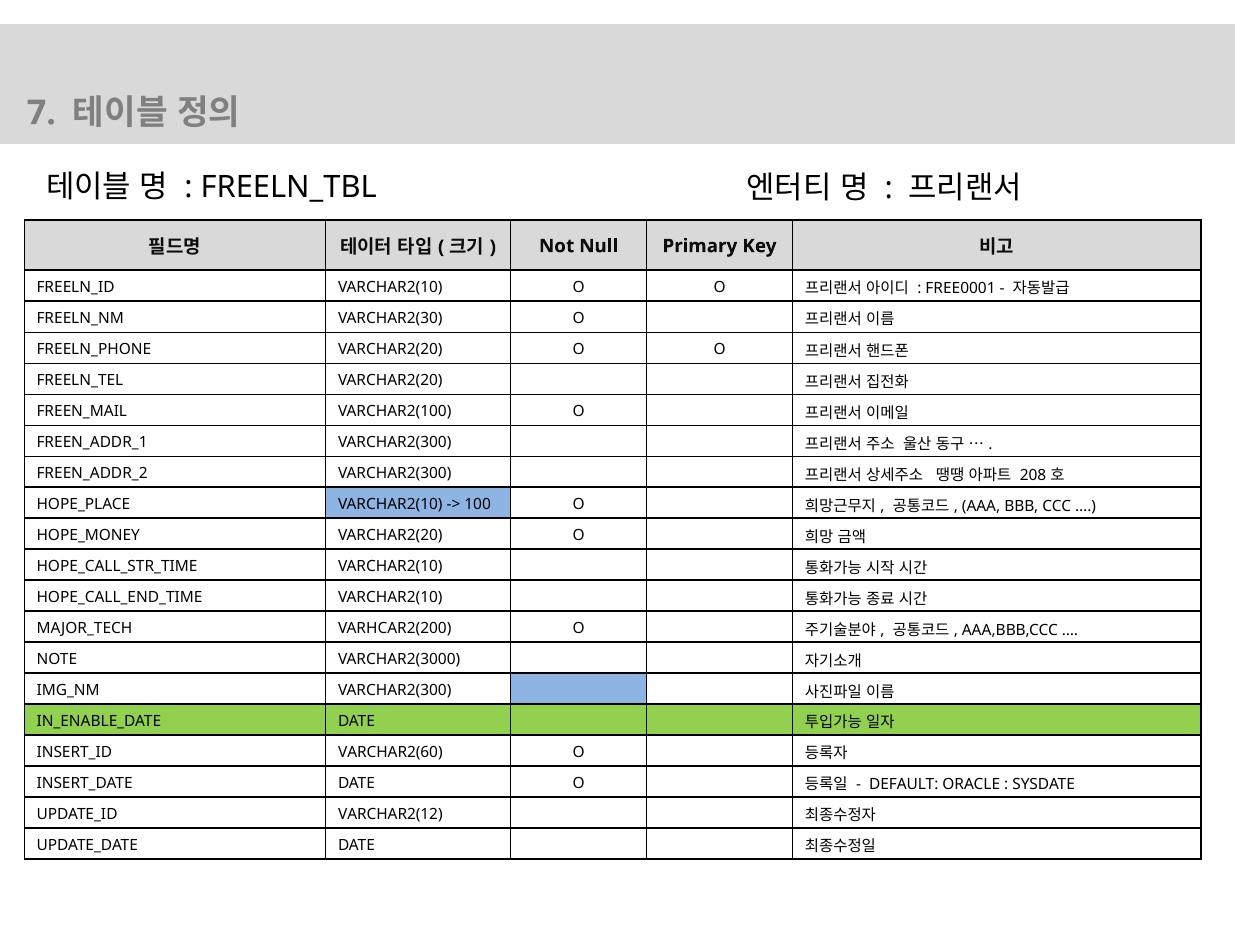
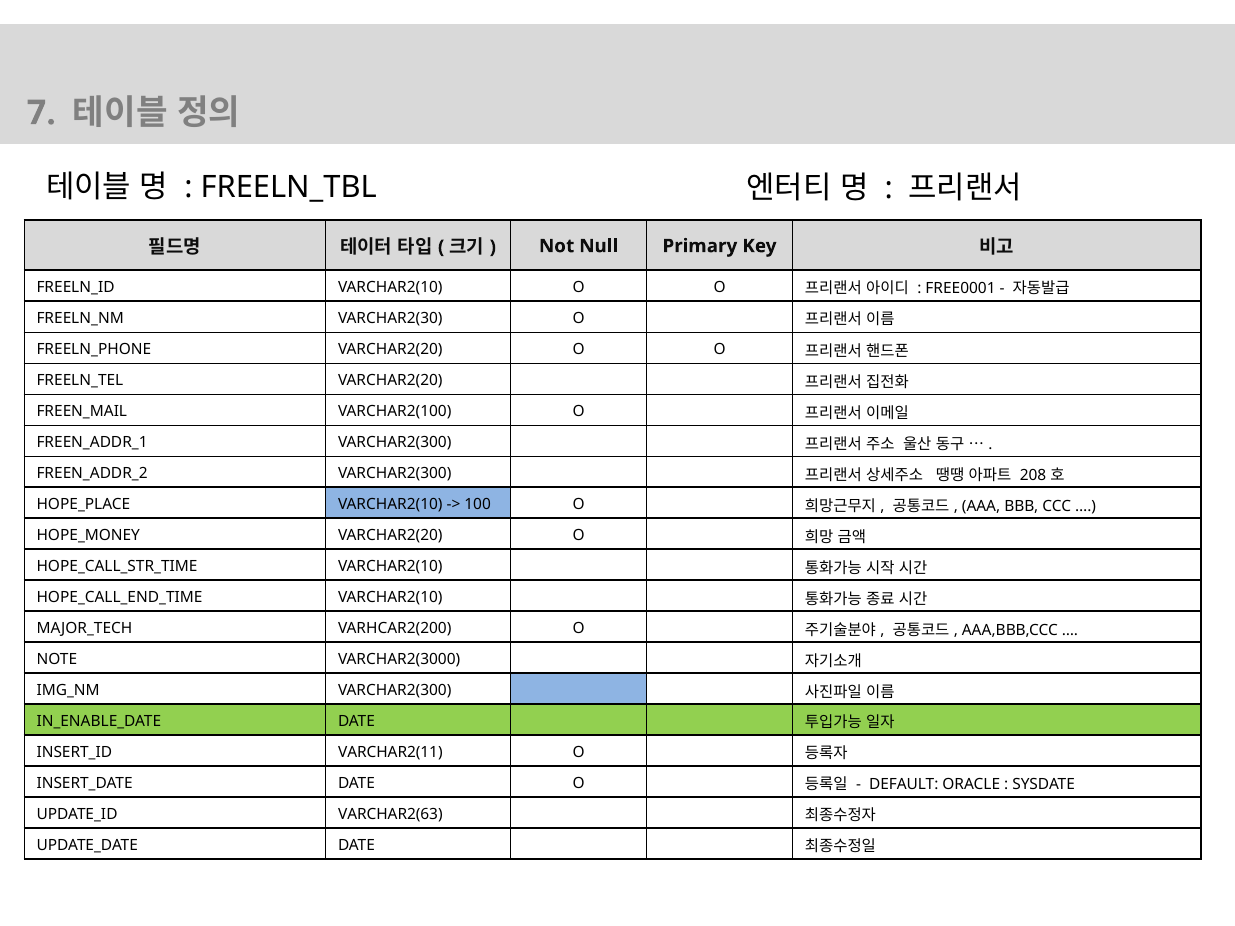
VARCHAR2(60: VARCHAR2(60 -> VARCHAR2(11
VARCHAR2(12: VARCHAR2(12 -> VARCHAR2(63
